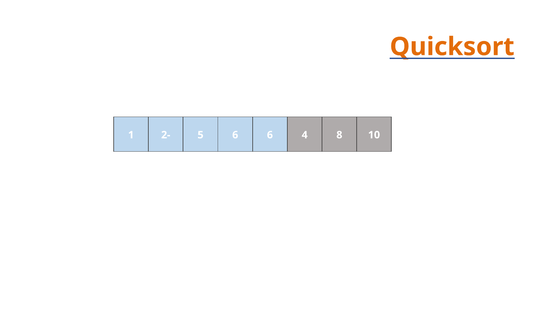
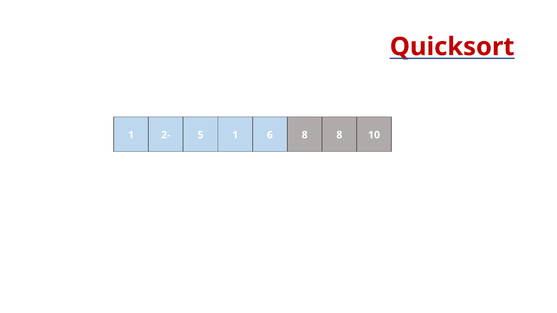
Quicksort colour: orange -> red
5 6: 6 -> 1
6 4: 4 -> 8
